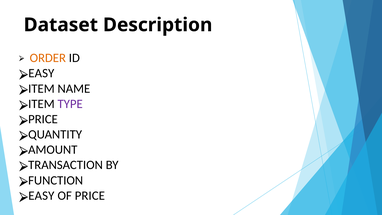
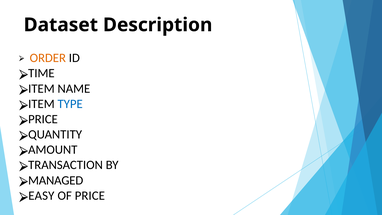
EASY at (41, 73): EASY -> TIME
TYPE colour: purple -> blue
FUNCTION: FUNCTION -> MANAGED
